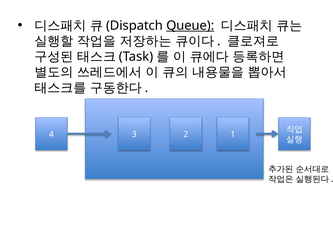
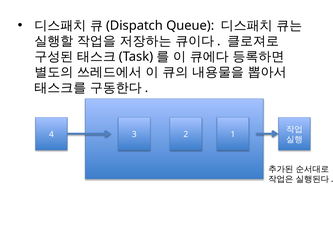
Queue underline: present -> none
